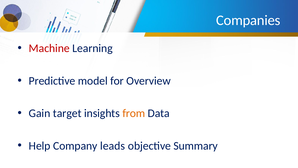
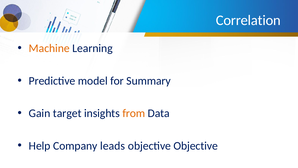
Companies: Companies -> Correlation
Machine colour: red -> orange
Overview: Overview -> Summary
objective Summary: Summary -> Objective
